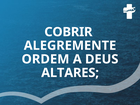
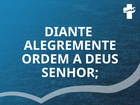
COBRIR: COBRIR -> DIANTE
ALTARES: ALTARES -> SENHOR
